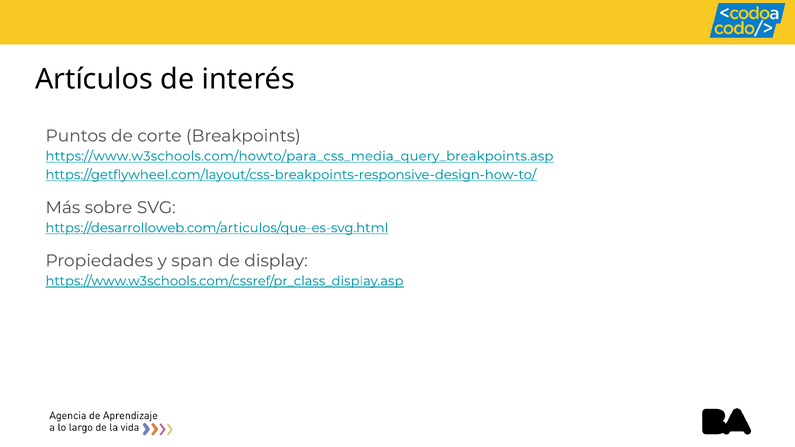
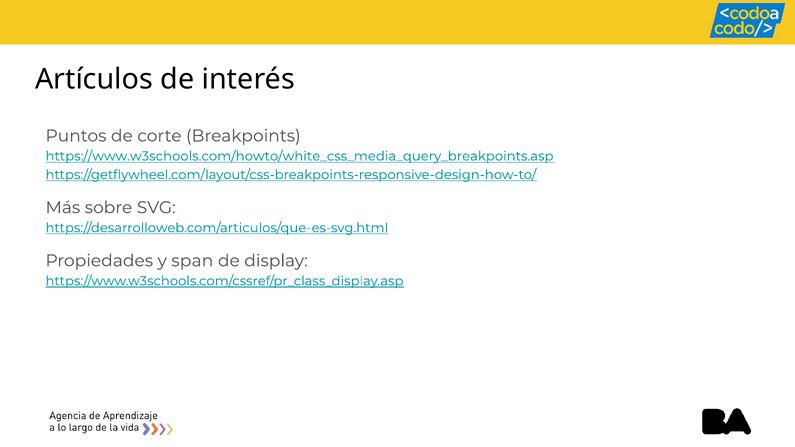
https://www.w3schools.com/howto/para_css_media_query_breakpoints.asp: https://www.w3schools.com/howto/para_css_media_query_breakpoints.asp -> https://www.w3schools.com/howto/white_css_media_query_breakpoints.asp
